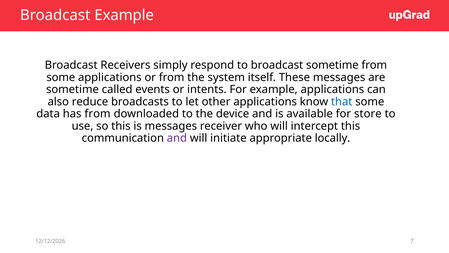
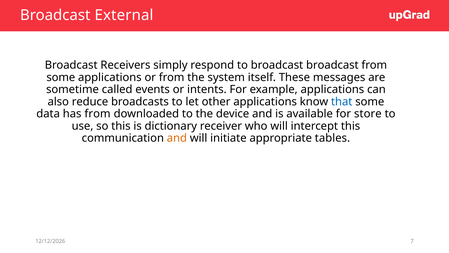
Broadcast Example: Example -> External
broadcast sometime: sometime -> broadcast
is messages: messages -> dictionary
and at (177, 138) colour: purple -> orange
locally: locally -> tables
